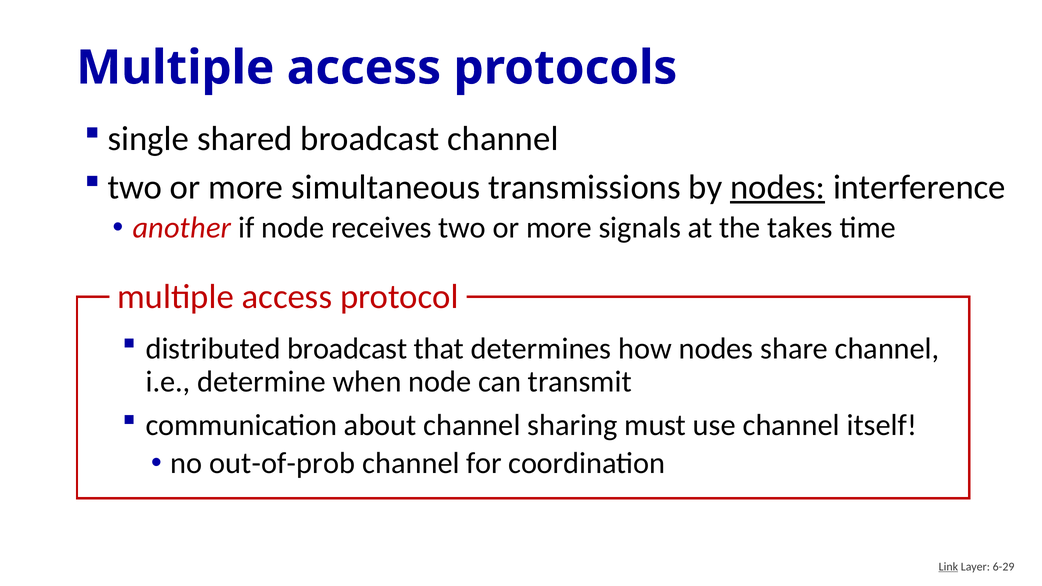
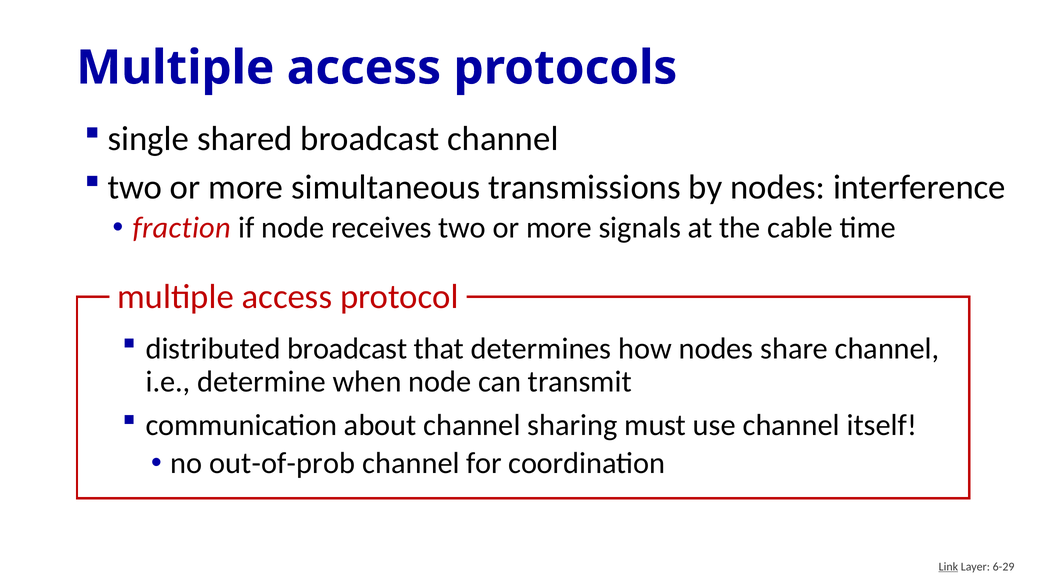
nodes at (778, 187) underline: present -> none
another: another -> fraction
takes: takes -> cable
